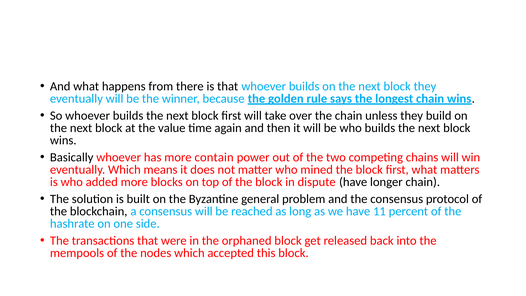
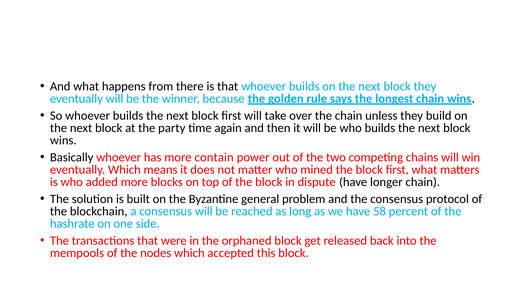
value: value -> party
11: 11 -> 58
